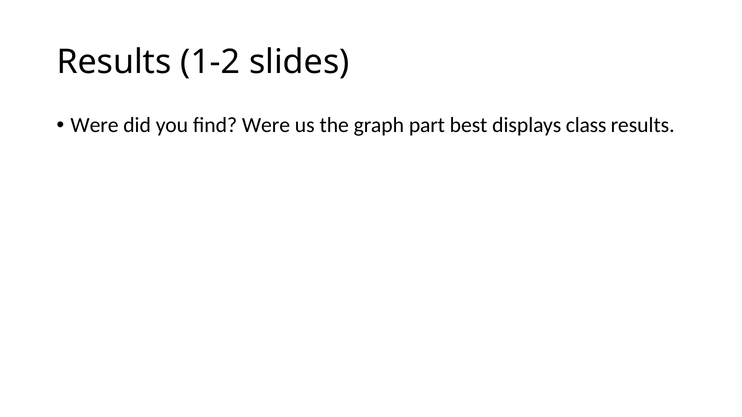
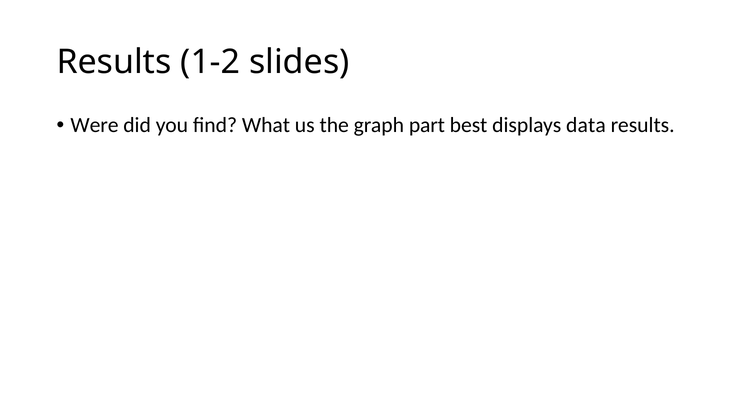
find Were: Were -> What
class: class -> data
